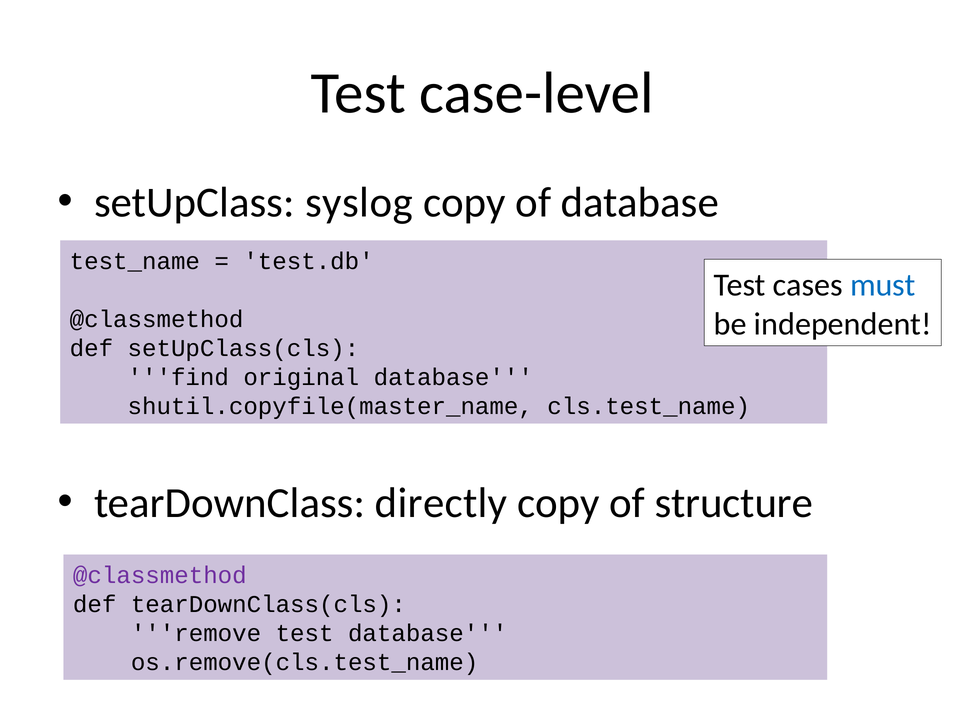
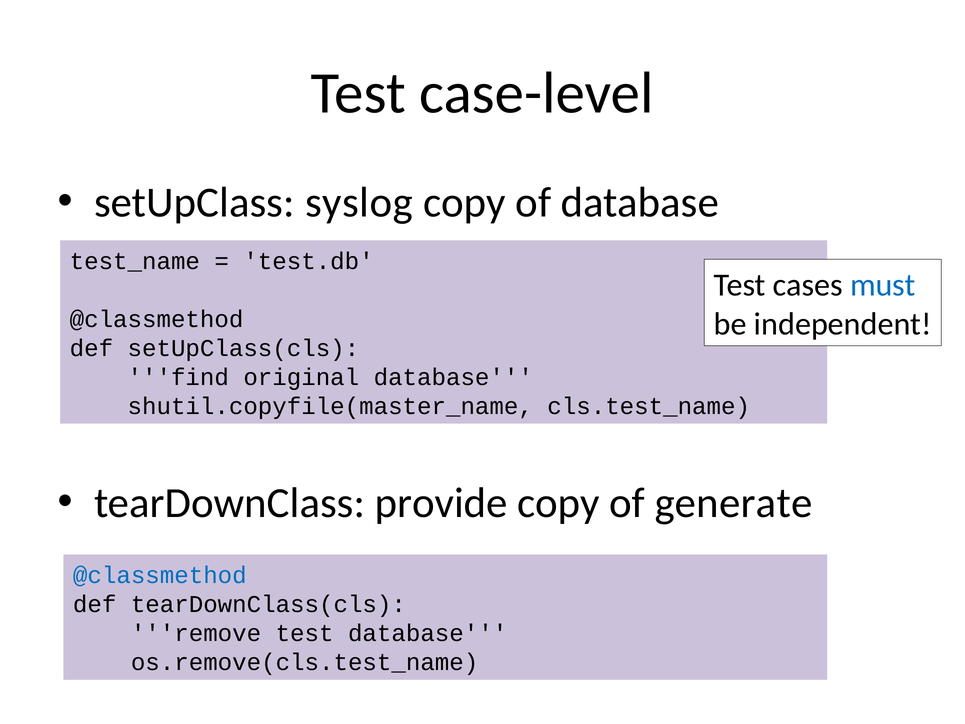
directly: directly -> provide
structure: structure -> generate
@classmethod at (160, 575) colour: purple -> blue
